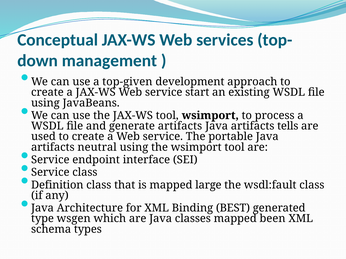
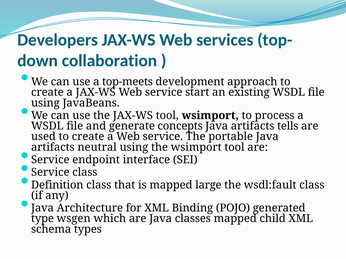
Conceptual: Conceptual -> Developers
management: management -> collaboration
top-given: top-given -> top-meets
generate artifacts: artifacts -> concepts
BEST: BEST -> POJO
been: been -> child
